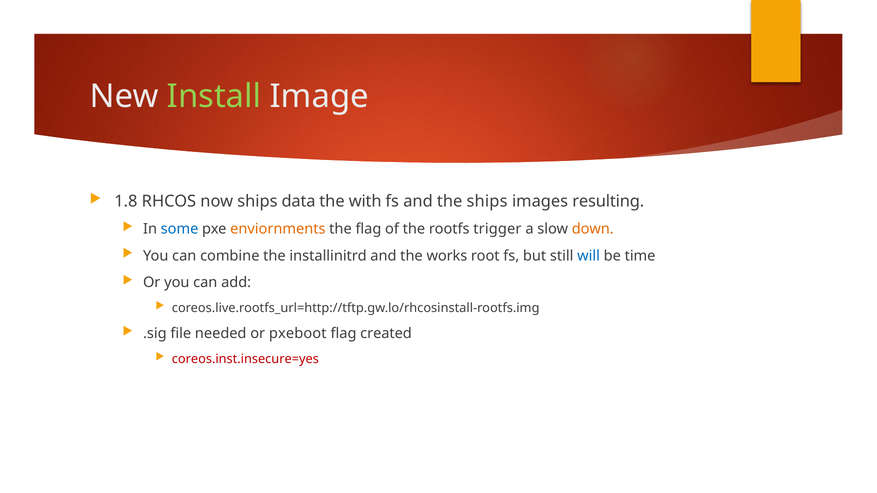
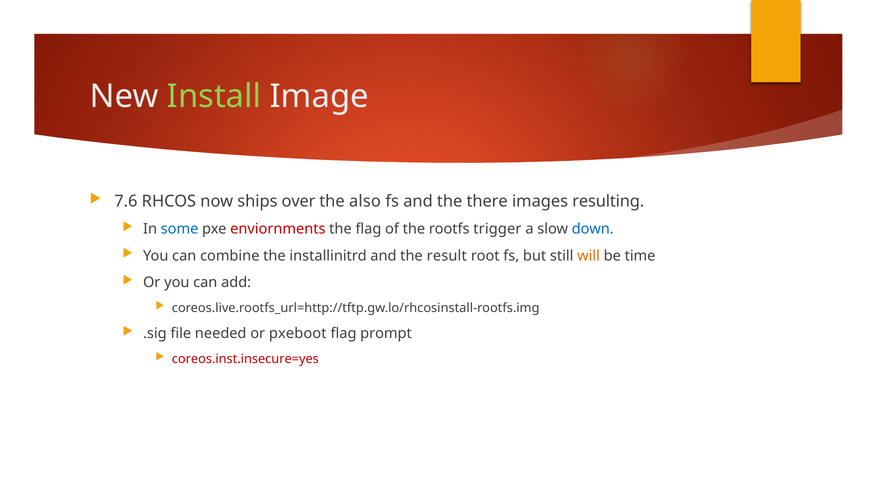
1.8: 1.8 -> 7.6
data: data -> over
with: with -> also
the ships: ships -> there
enviornments colour: orange -> red
down colour: orange -> blue
works: works -> result
will colour: blue -> orange
created: created -> prompt
